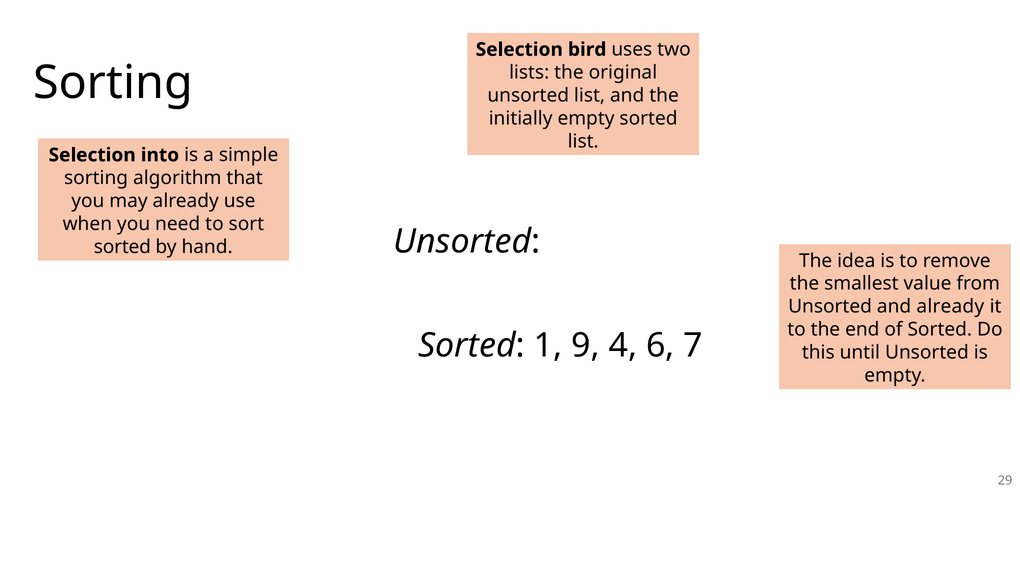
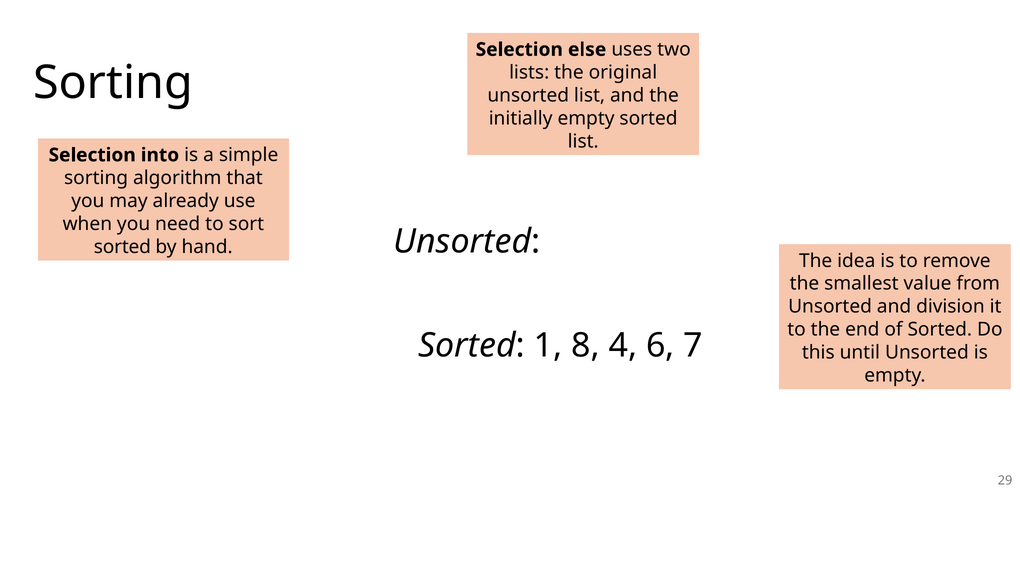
bird: bird -> else
and already: already -> division
9: 9 -> 8
